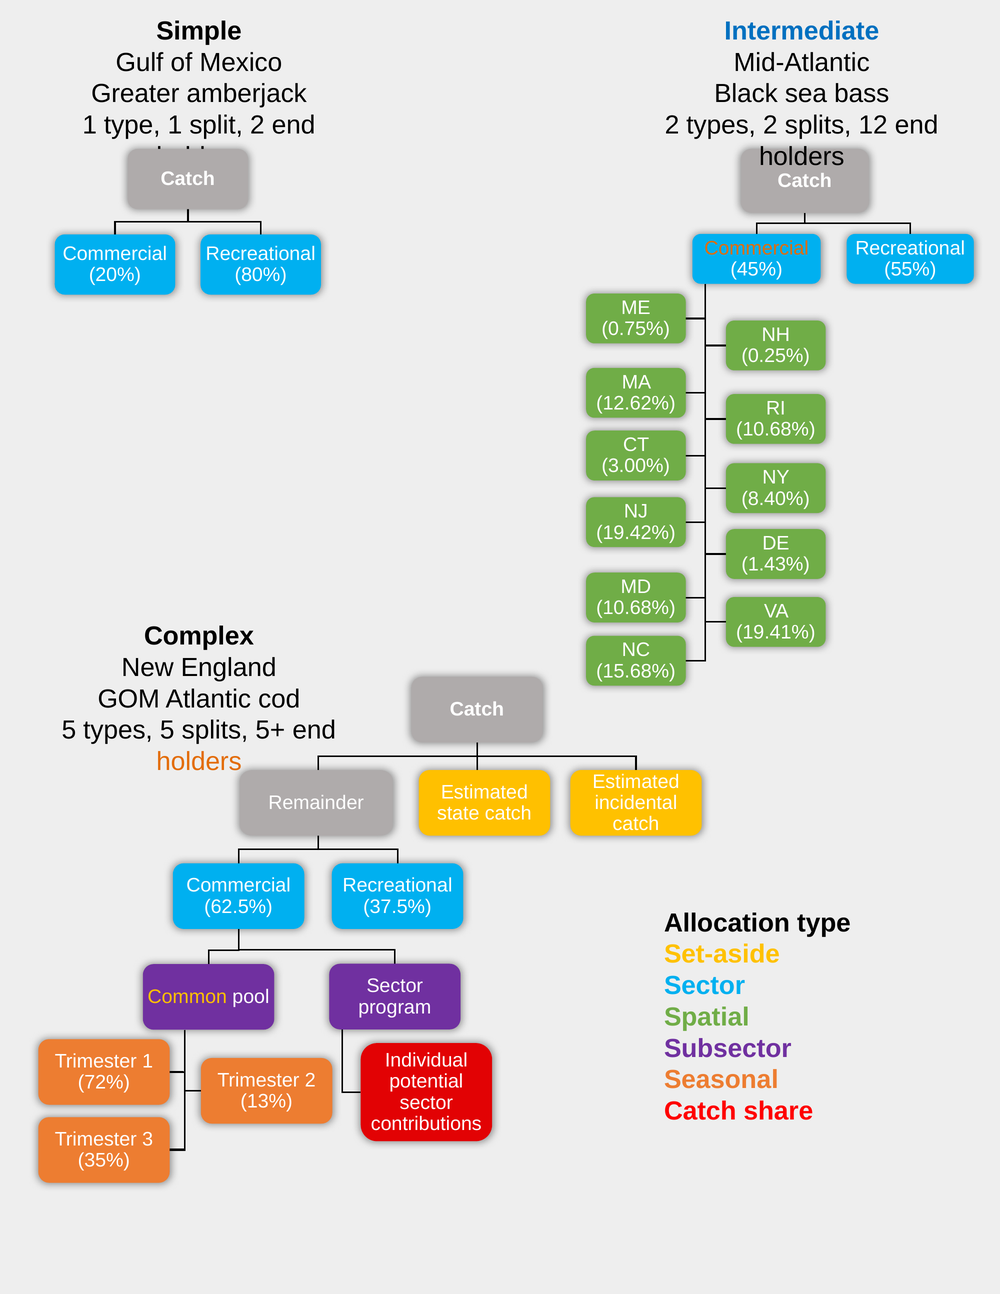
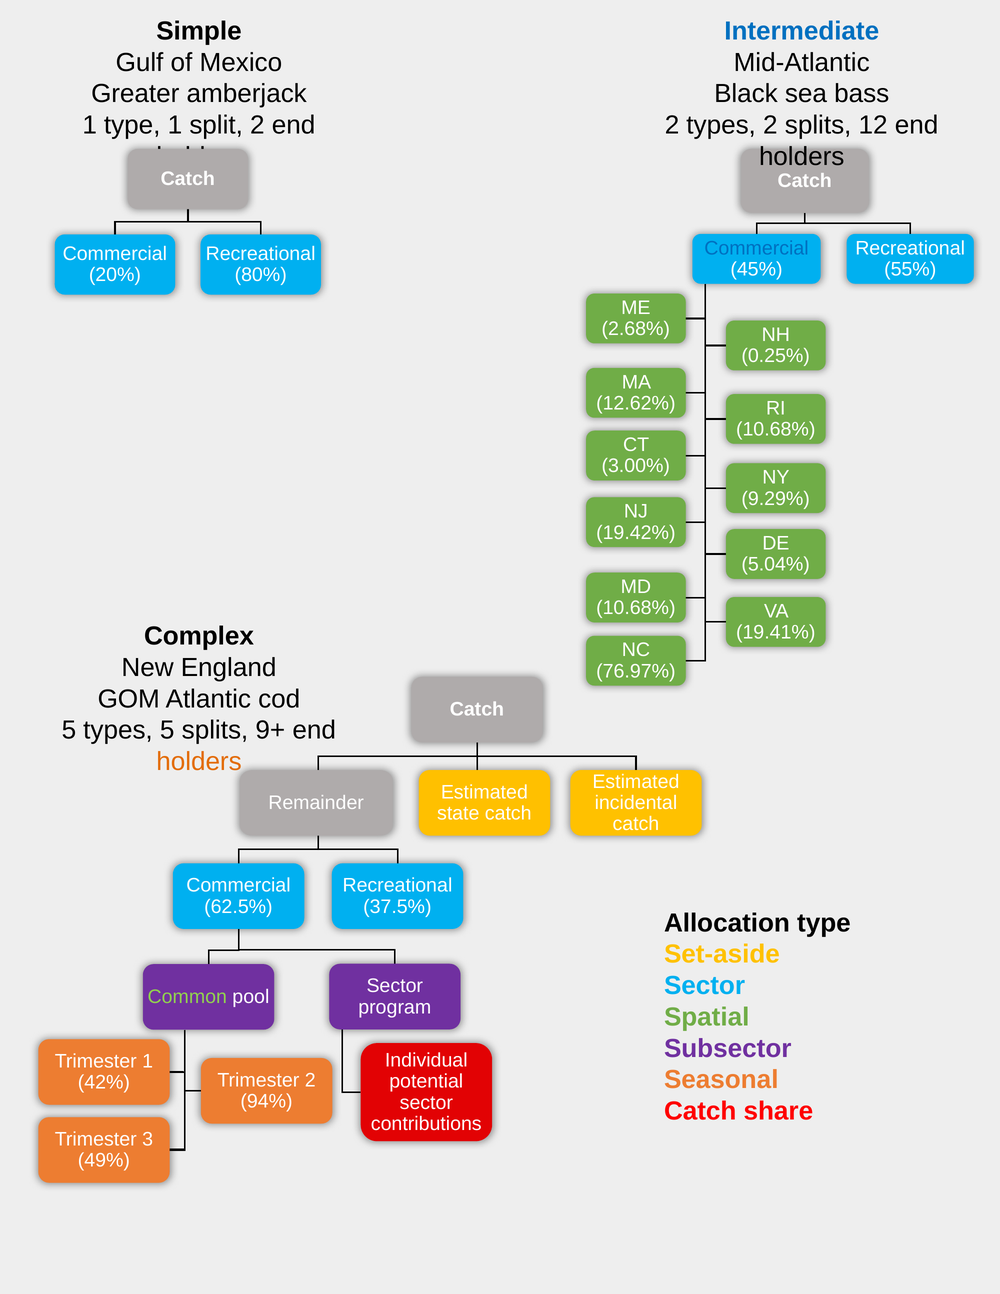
Commercial at (756, 248) colour: orange -> blue
0.75%: 0.75% -> 2.68%
8.40%: 8.40% -> 9.29%
1.43%: 1.43% -> 5.04%
15.68%: 15.68% -> 76.97%
5+: 5+ -> 9+
Common colour: yellow -> light green
72%: 72% -> 42%
13%: 13% -> 94%
35%: 35% -> 49%
